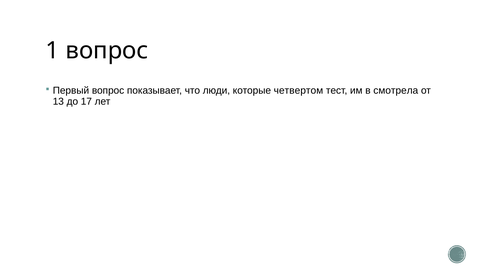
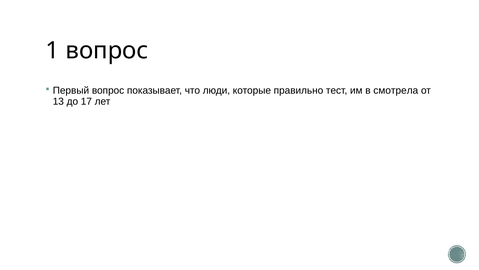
четвертом: четвертом -> правильно
